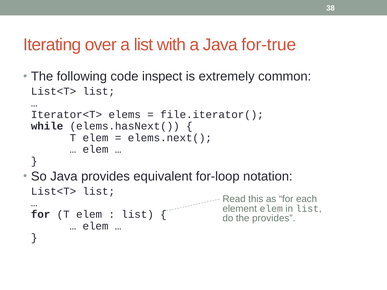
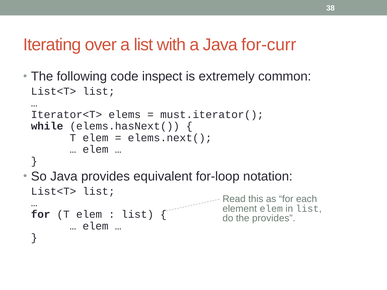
for-true: for-true -> for-curr
file.iterator(: file.iterator( -> must.iterator(
